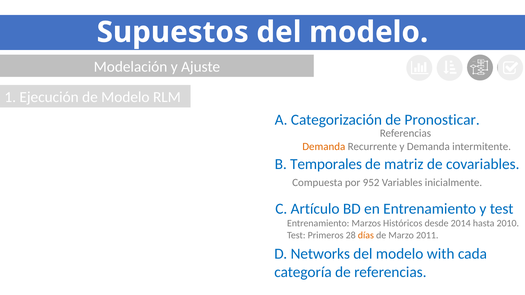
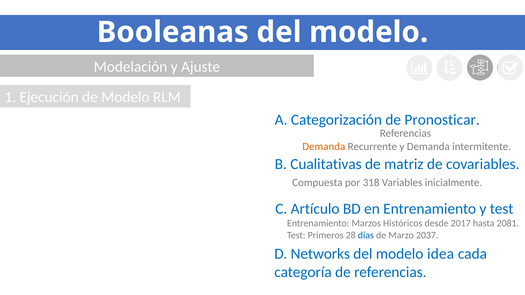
Supuestos: Supuestos -> Booleanas
Temporales: Temporales -> Cualitativas
952: 952 -> 318
2014: 2014 -> 2017
2010: 2010 -> 2081
días at (366, 235) colour: orange -> blue
2011: 2011 -> 2037
with: with -> idea
